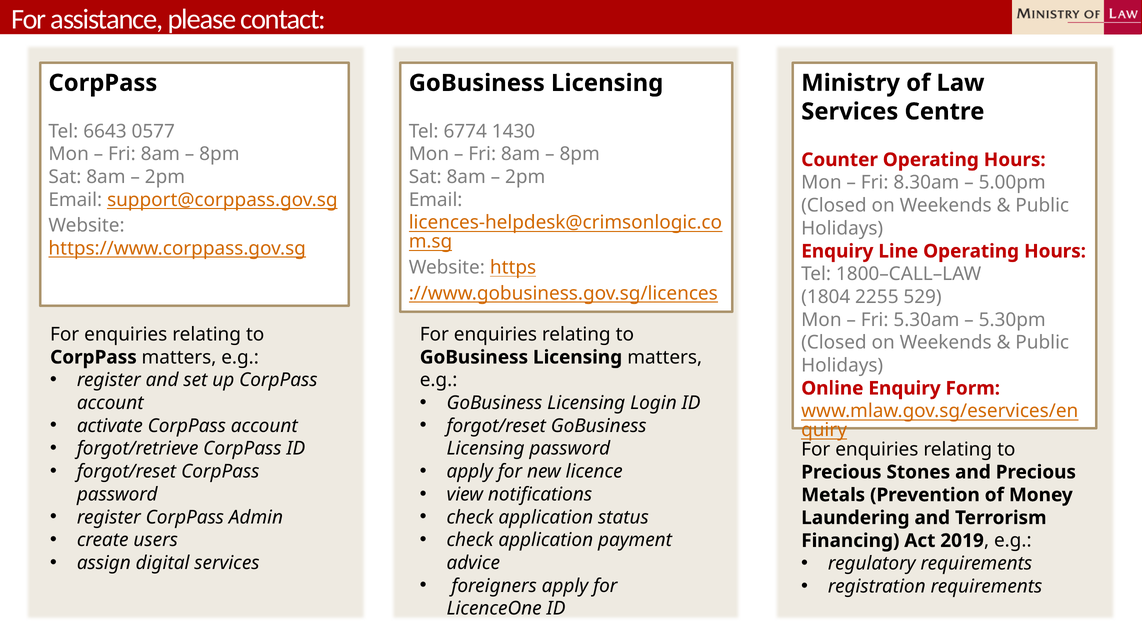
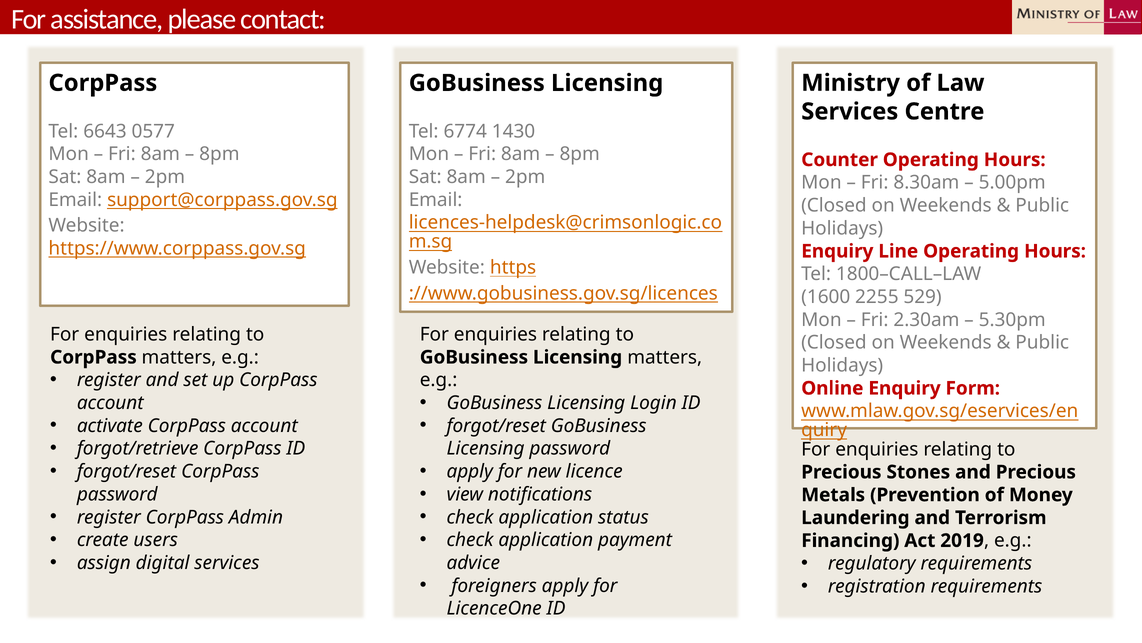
1804: 1804 -> 1600
5.30am: 5.30am -> 2.30am
